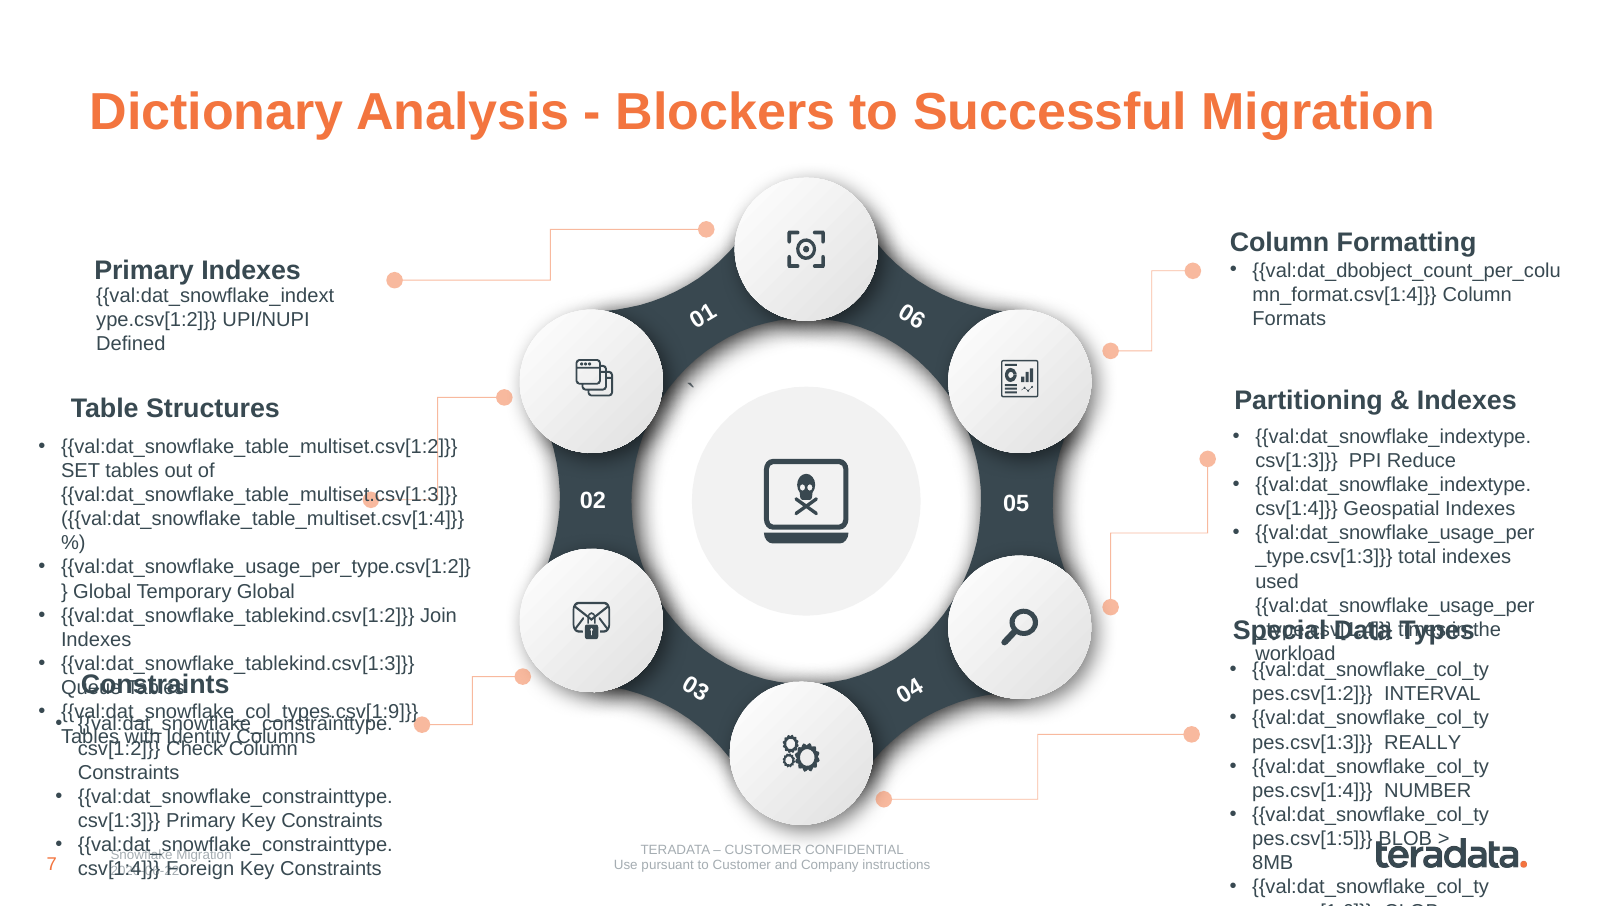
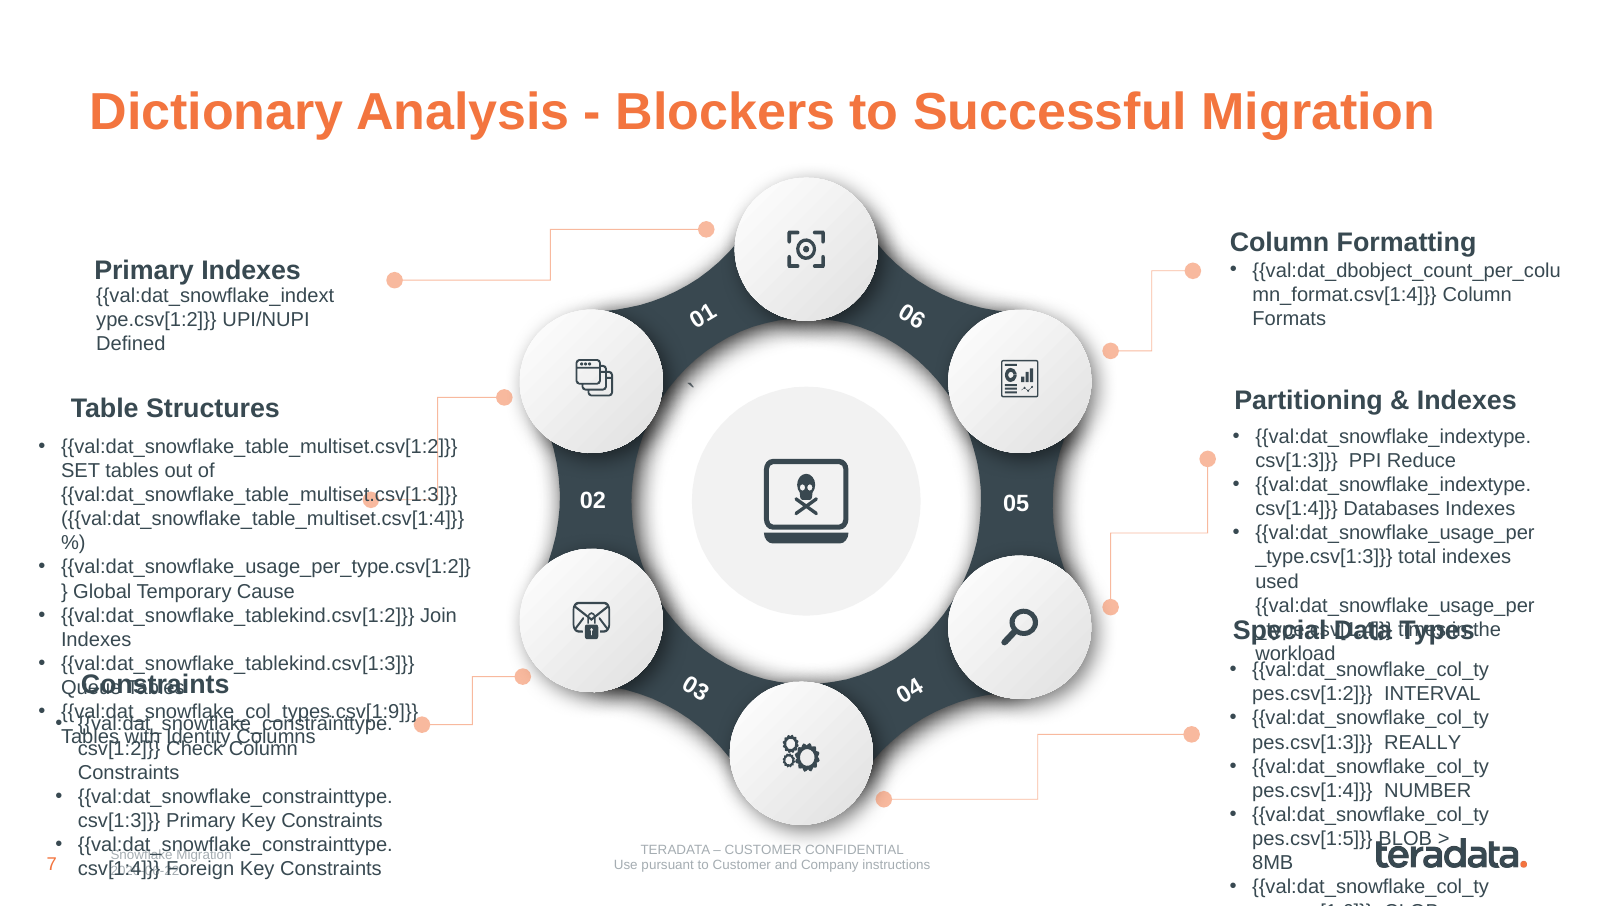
Geospatial at (1392, 509): Geospatial -> Databases
Temporary Global: Global -> Cause
